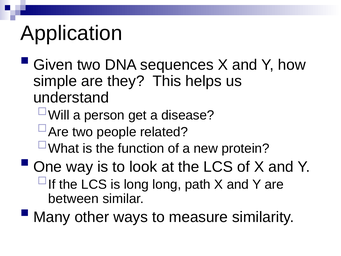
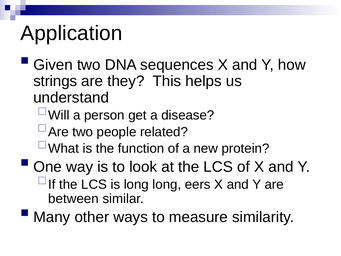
simple: simple -> strings
path: path -> eers
